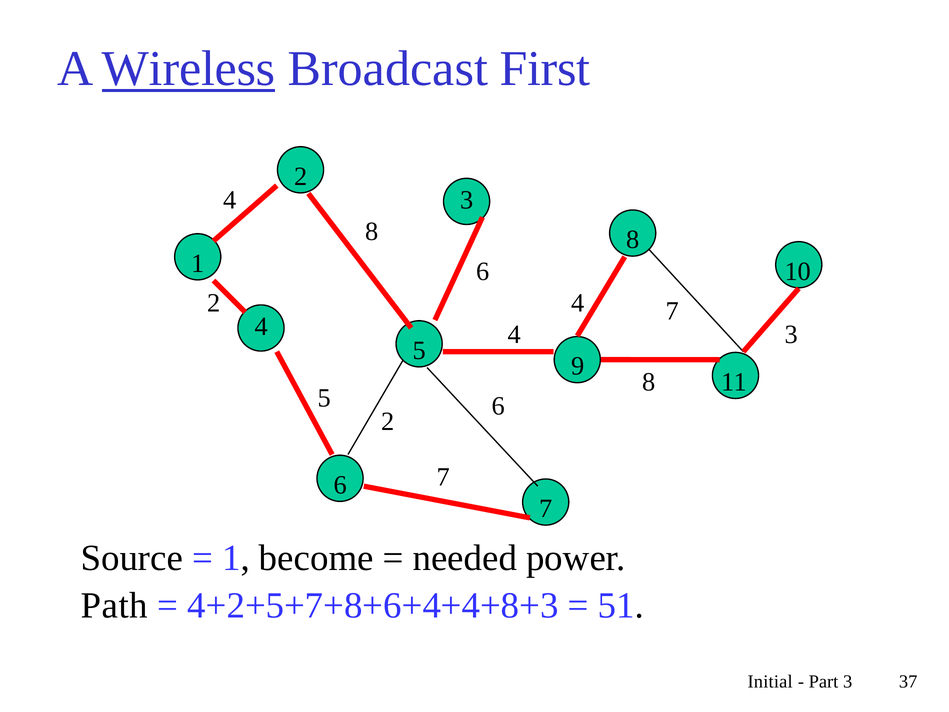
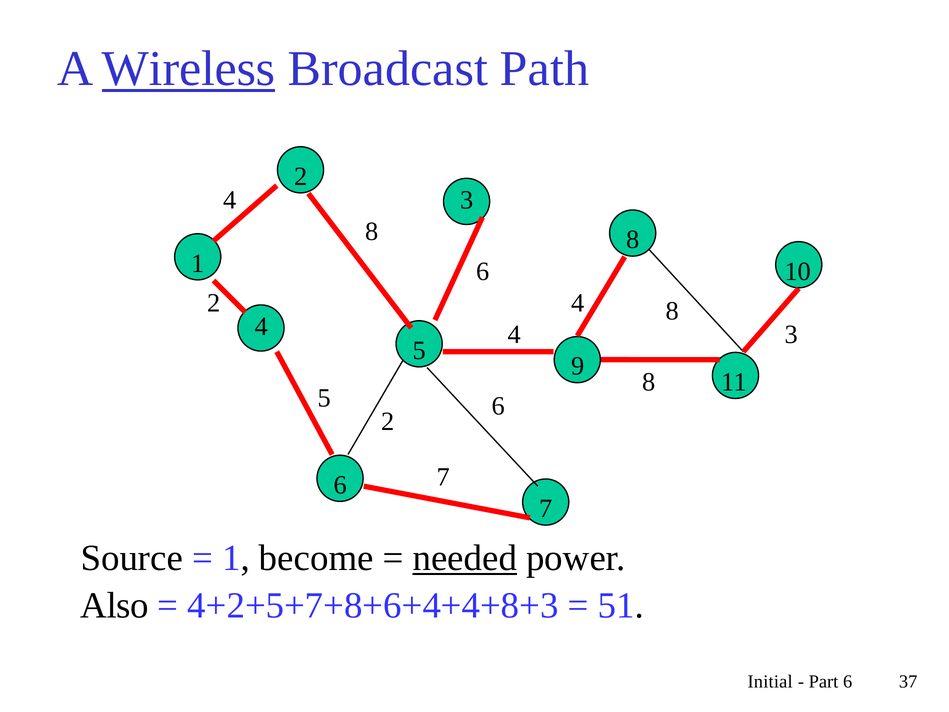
First: First -> Path
7 at (673, 311): 7 -> 8
needed underline: none -> present
Path: Path -> Also
Part 3: 3 -> 6
